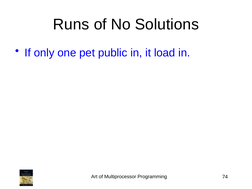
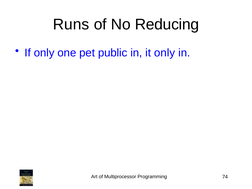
Solutions: Solutions -> Reducing
it load: load -> only
